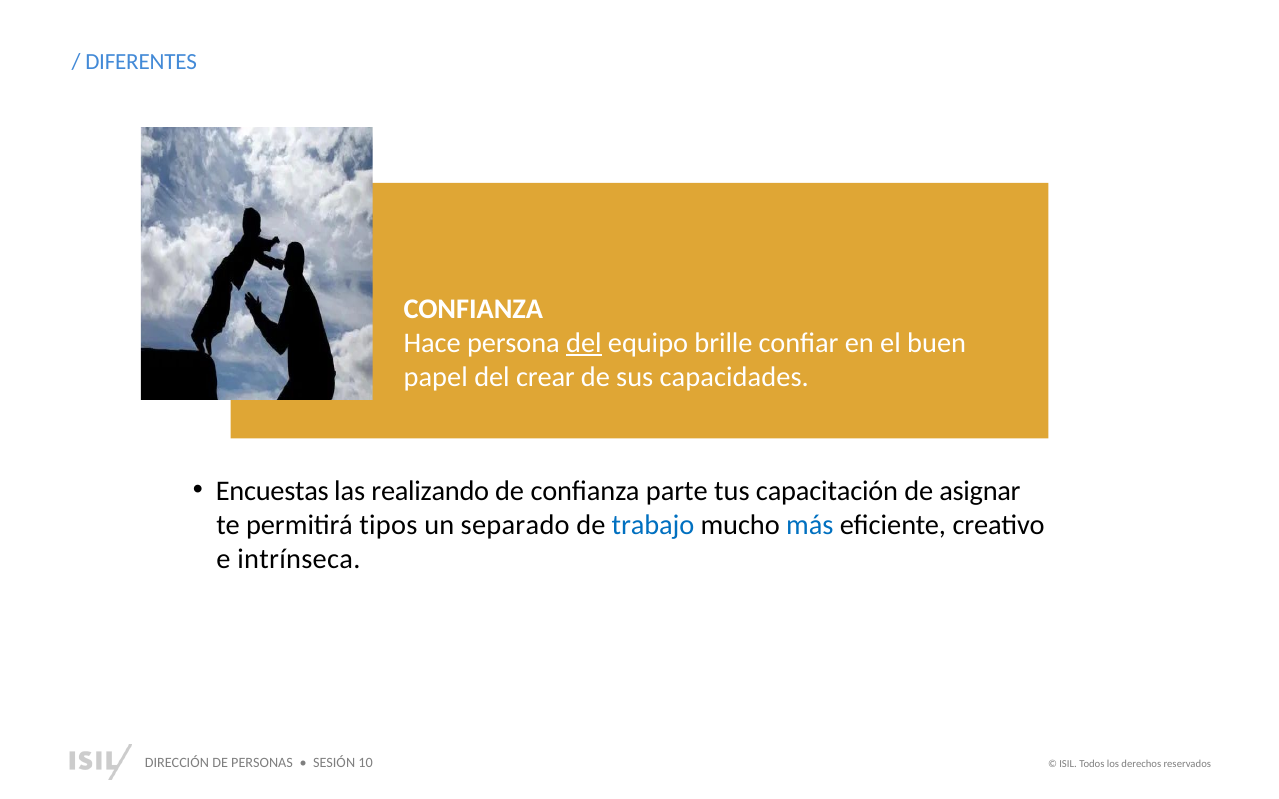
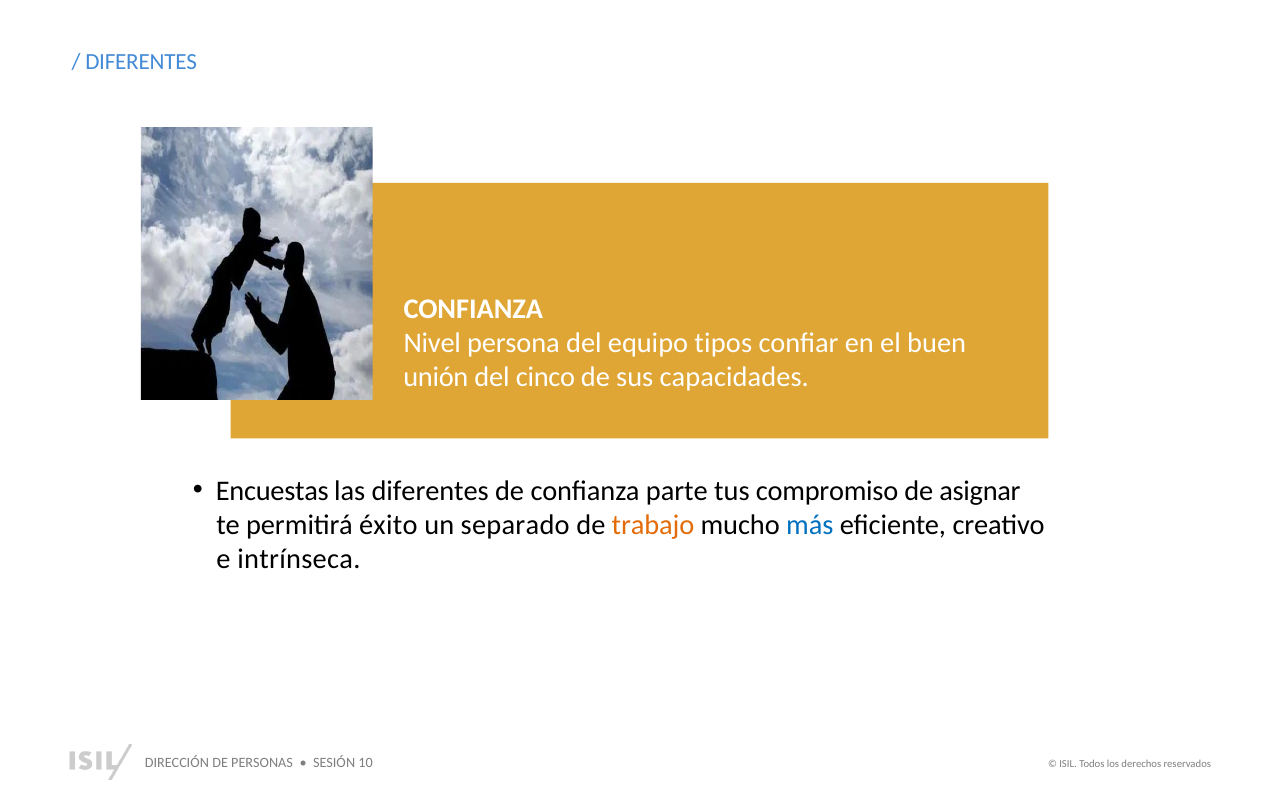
Hace: Hace -> Nivel
del at (584, 343) underline: present -> none
brille: brille -> tipos
papel: papel -> unión
crear: crear -> cinco
las realizando: realizando -> diferentes
capacitación: capacitación -> compromiso
tipos: tipos -> éxito
trabajo colour: blue -> orange
